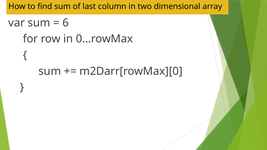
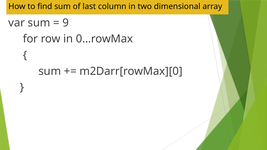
6: 6 -> 9
